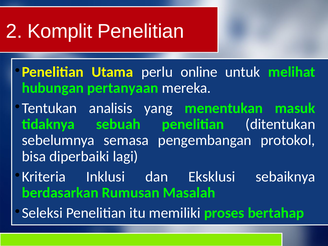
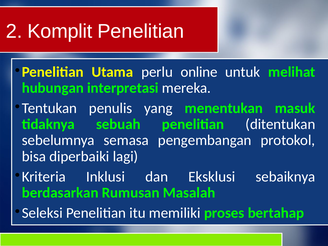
pertanyaan: pertanyaan -> interpretasi
analisis: analisis -> penulis
